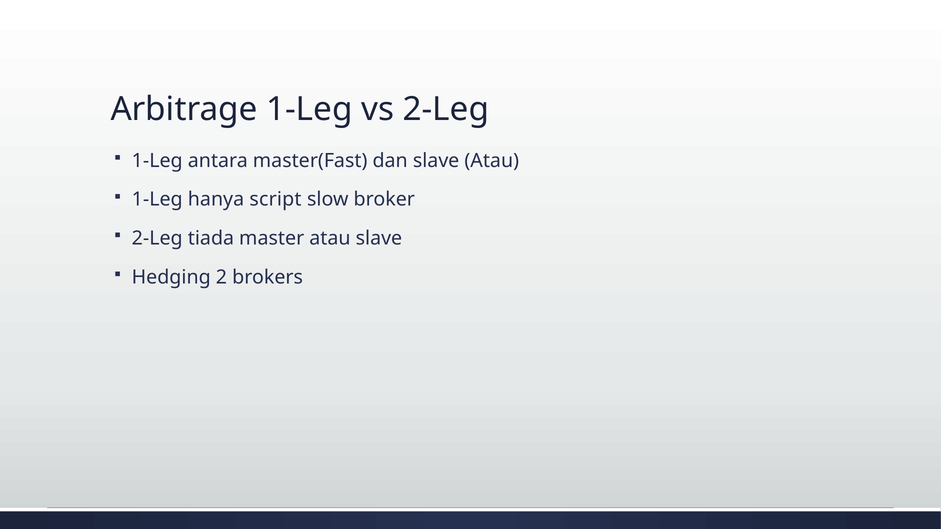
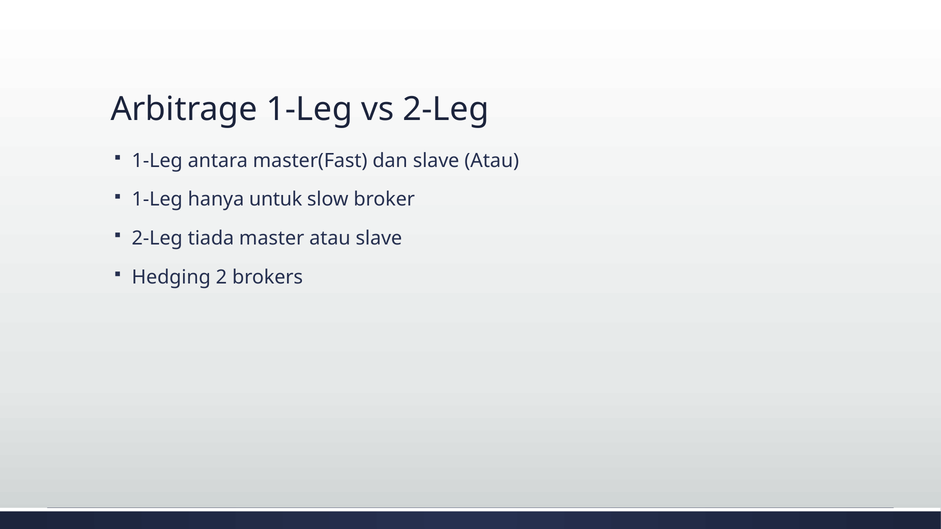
script: script -> untuk
